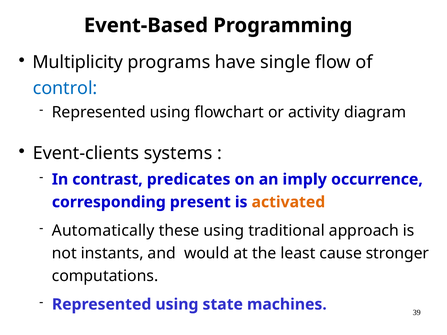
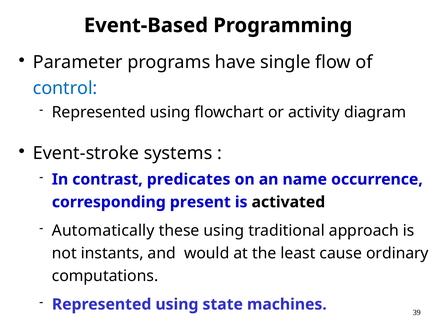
Multiplicity: Multiplicity -> Parameter
Event-clients: Event-clients -> Event-stroke
imply: imply -> name
activated colour: orange -> black
stronger: stronger -> ordinary
